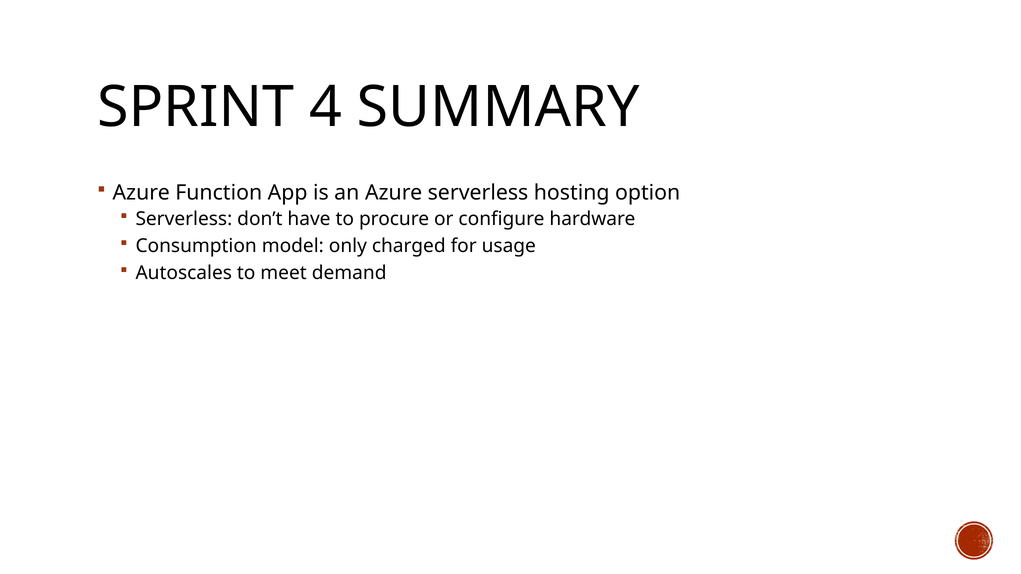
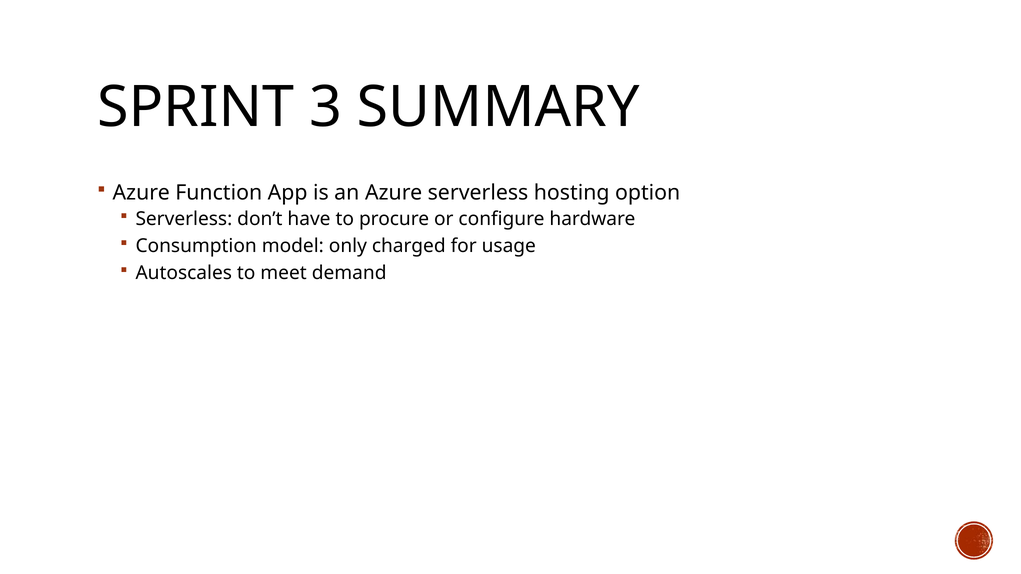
4: 4 -> 3
